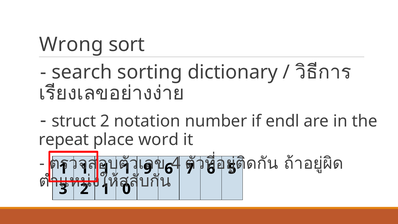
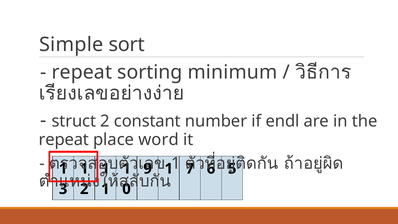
Wrong: Wrong -> Simple
search at (82, 72): search -> repeat
dictionary: dictionary -> minimum
notation: notation -> constant
4 at (176, 163): 4 -> 1
6 at (169, 169): 6 -> 1
